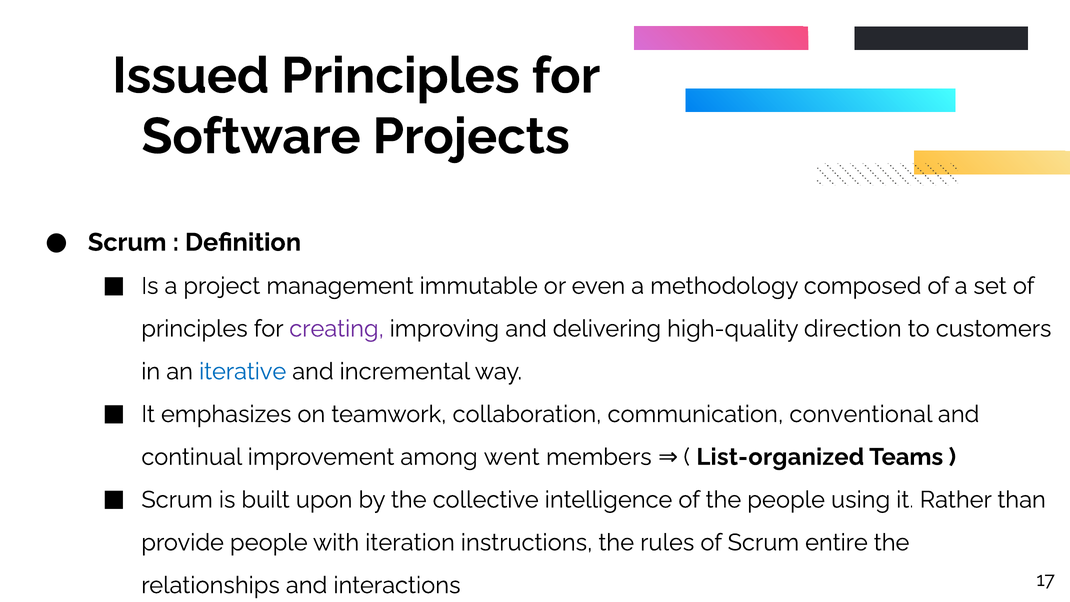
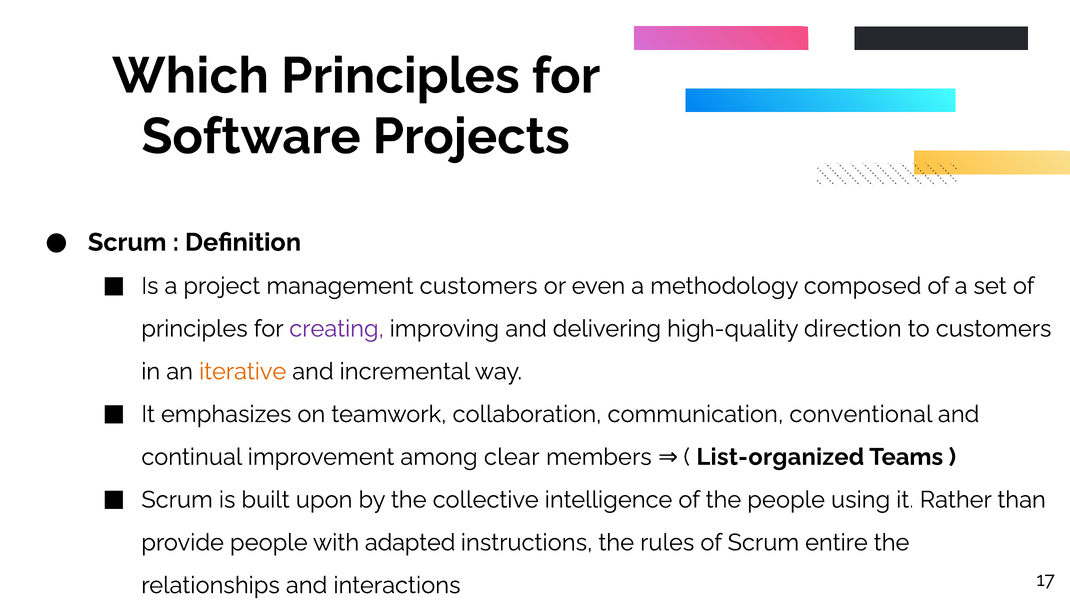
Issued: Issued -> Which
management immutable: immutable -> customers
iterative colour: blue -> orange
went: went -> clear
iteration: iteration -> adapted
